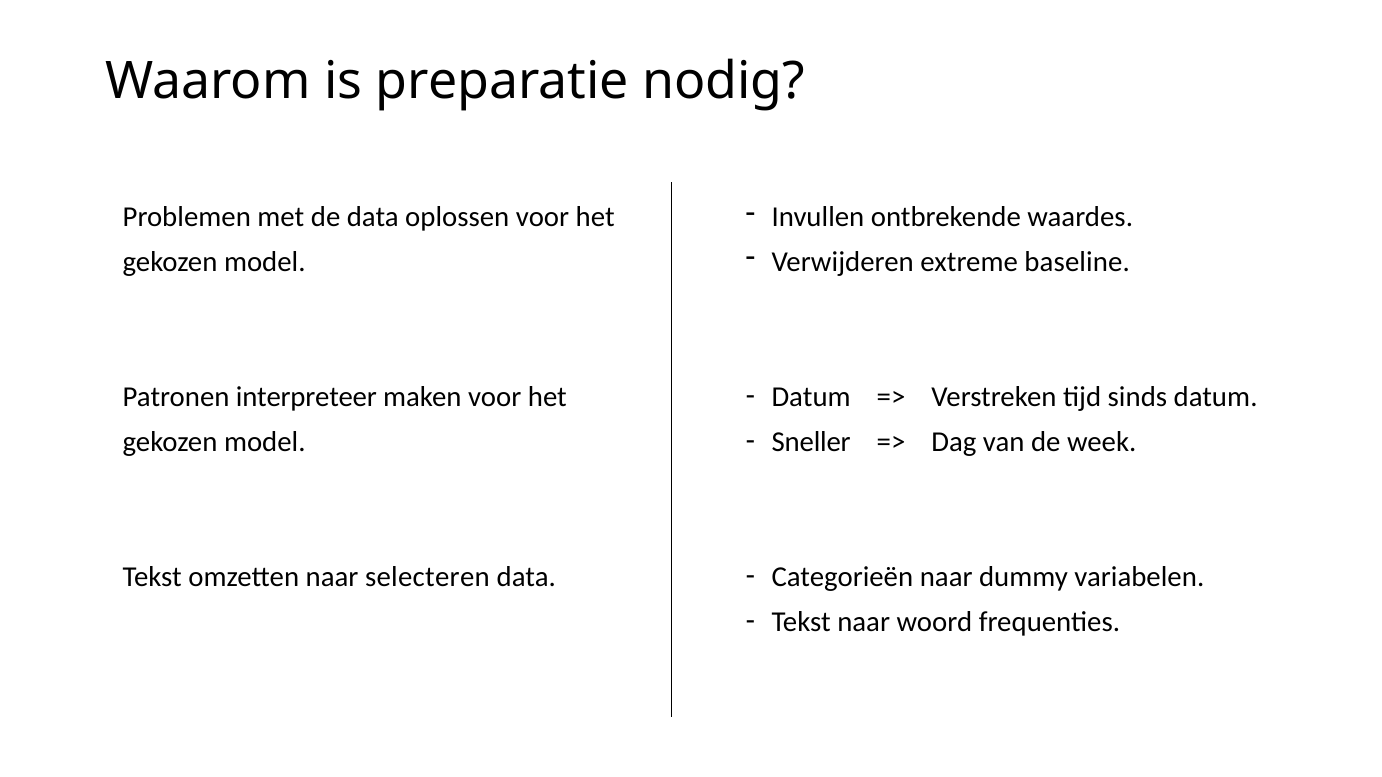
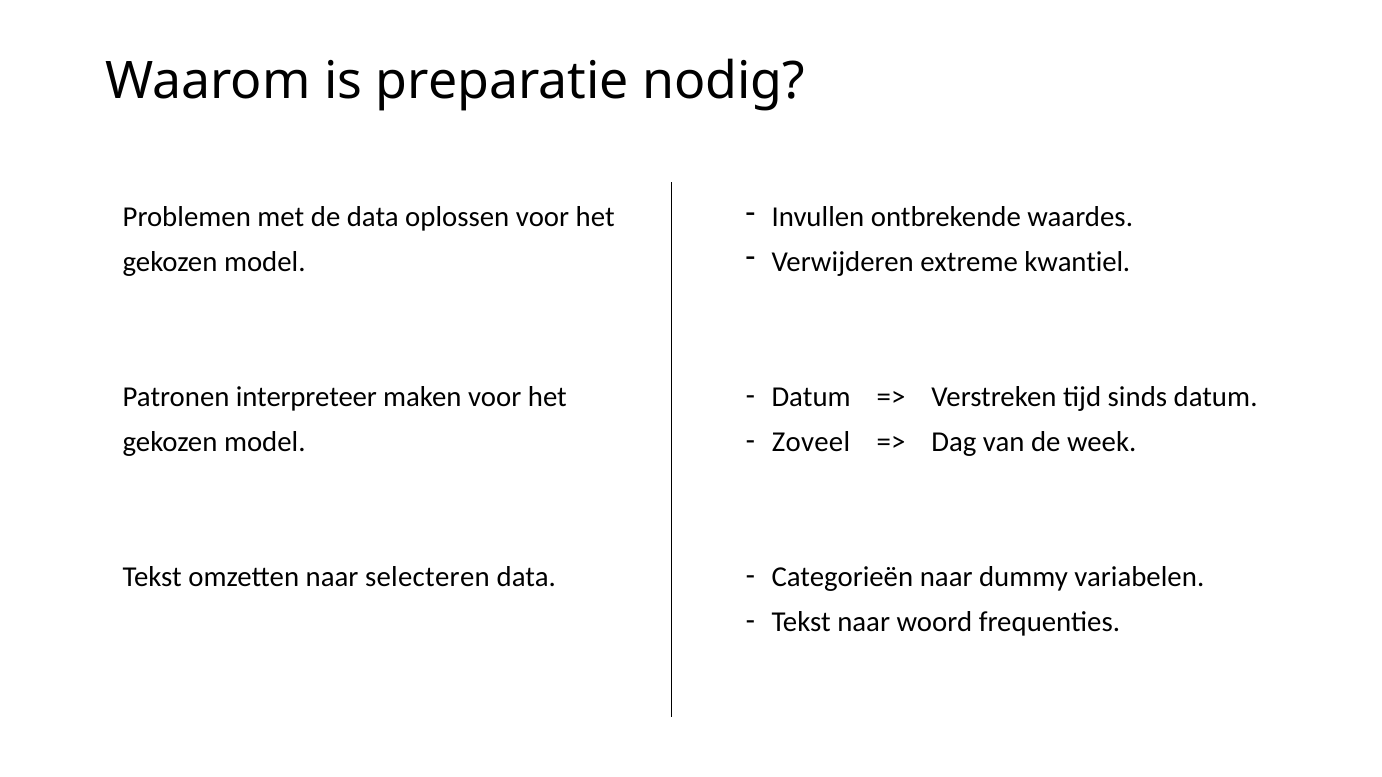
baseline: baseline -> kwantiel
Sneller: Sneller -> Zoveel
